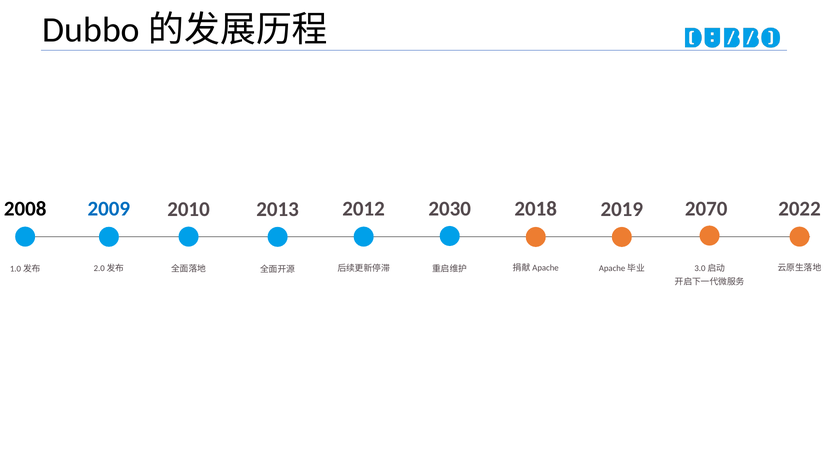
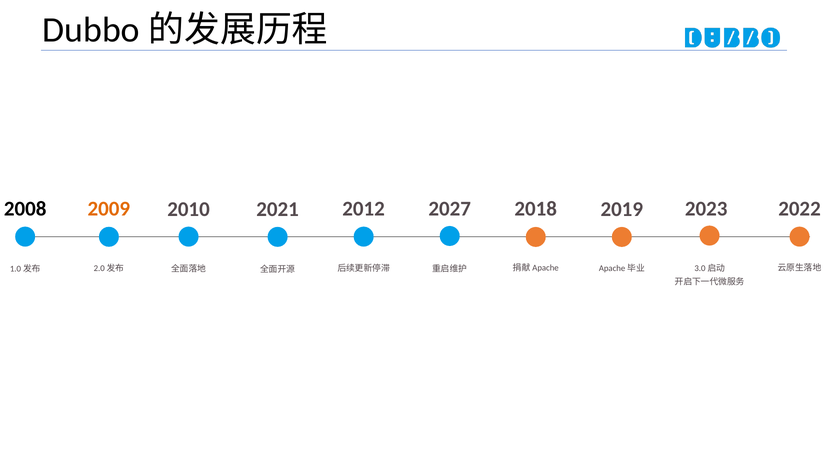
2009 colour: blue -> orange
2013: 2013 -> 2021
2030: 2030 -> 2027
2070: 2070 -> 2023
